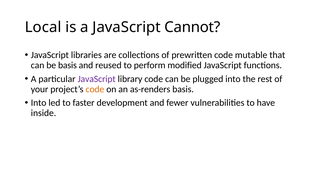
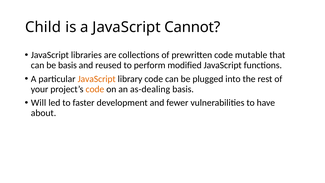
Local: Local -> Child
JavaScript at (97, 79) colour: purple -> orange
as-renders: as-renders -> as-dealing
Into at (39, 103): Into -> Will
inside: inside -> about
